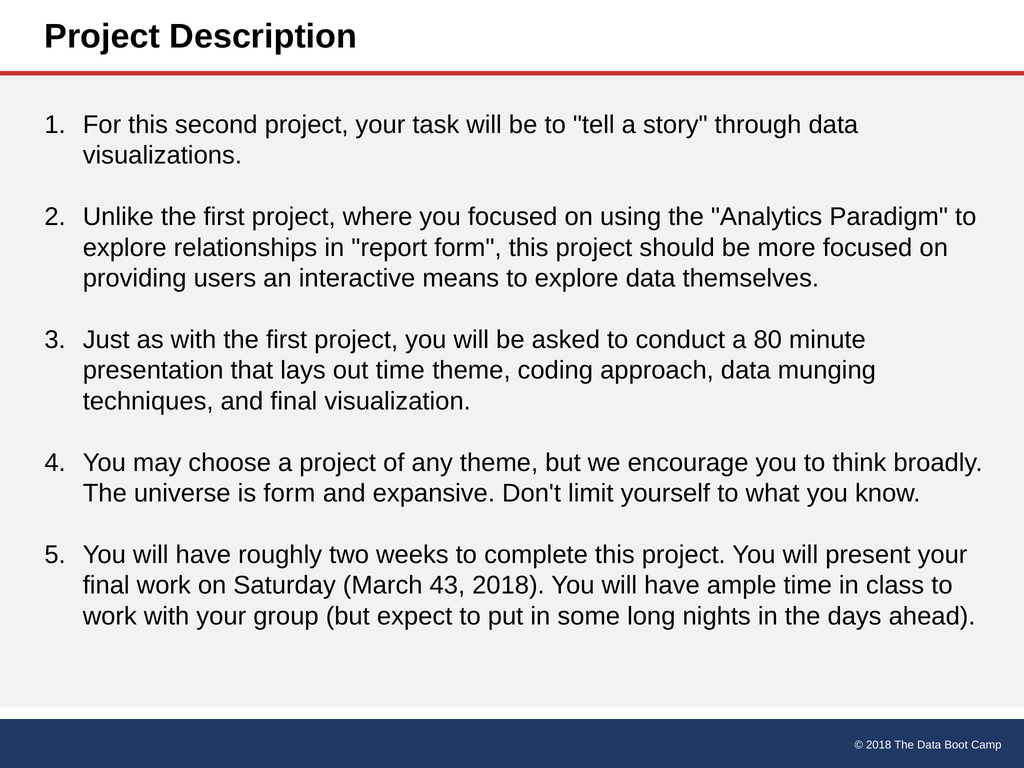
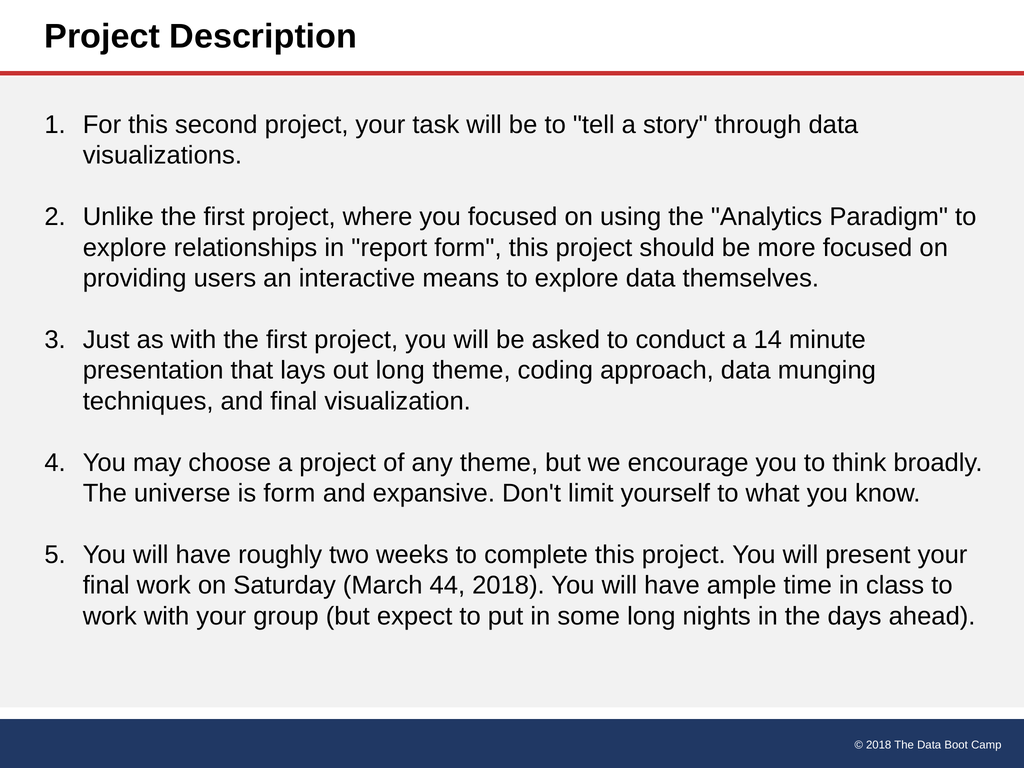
80: 80 -> 14
out time: time -> long
43: 43 -> 44
